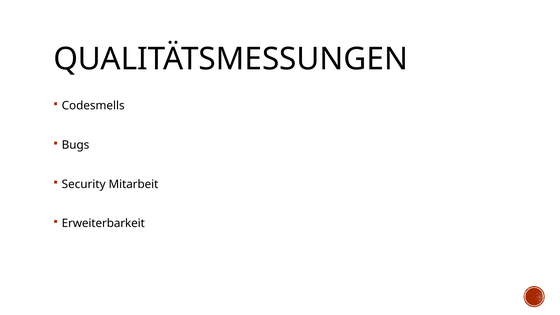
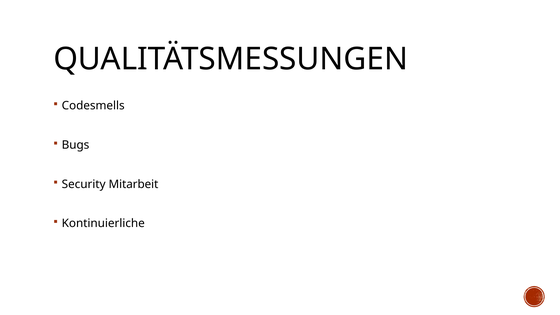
Erweiterbarkeit: Erweiterbarkeit -> Kontinuierliche
